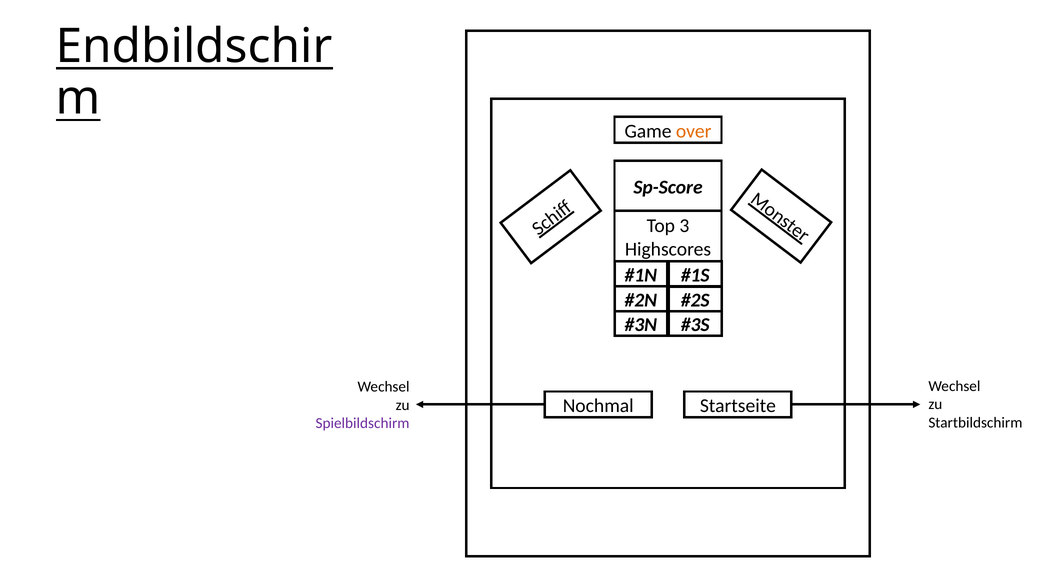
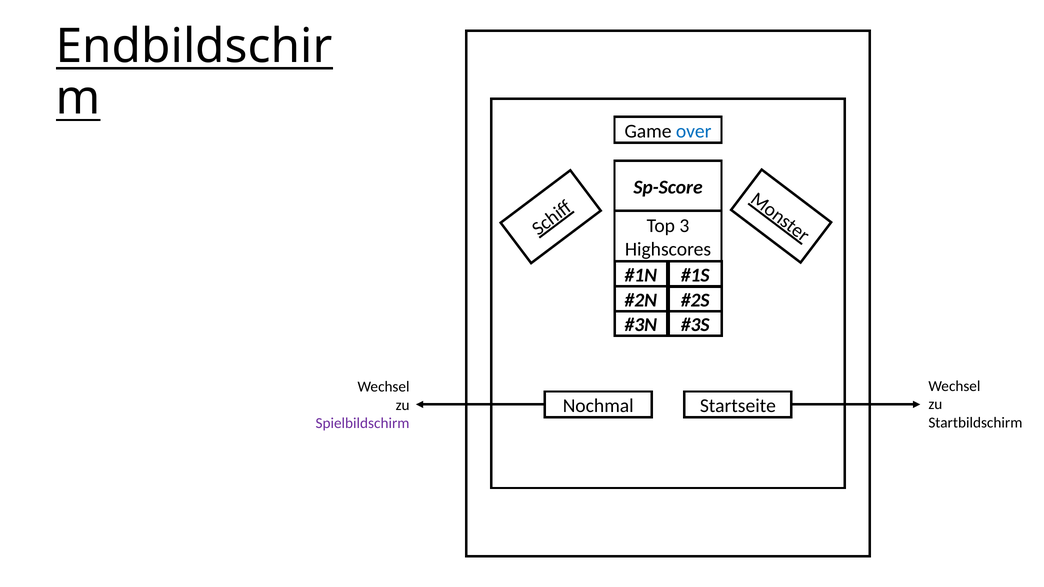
over colour: orange -> blue
